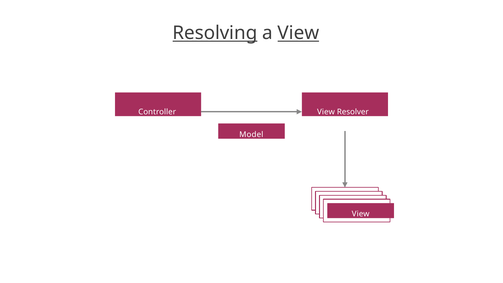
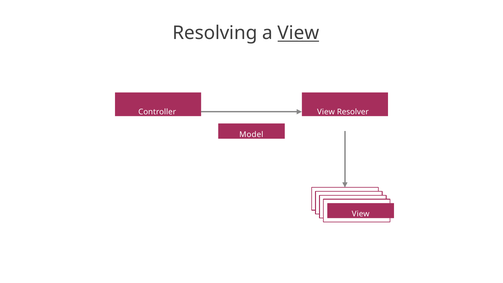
Resolving underline: present -> none
